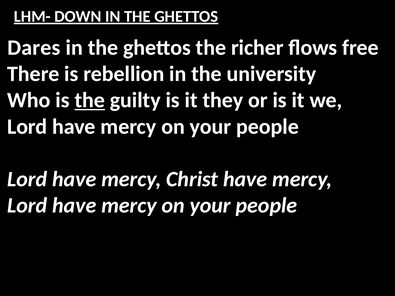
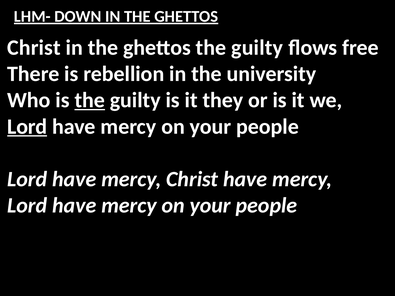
Dares at (34, 48): Dares -> Christ
ghettos the richer: richer -> guilty
Lord at (27, 127) underline: none -> present
